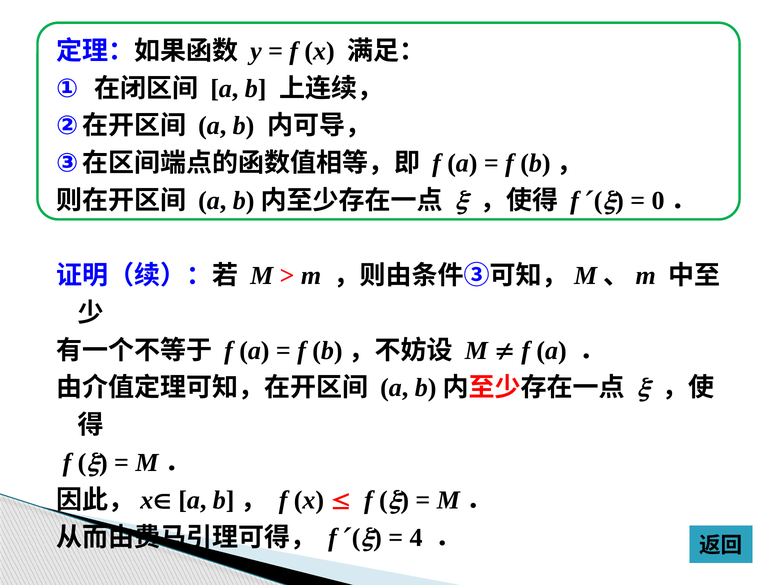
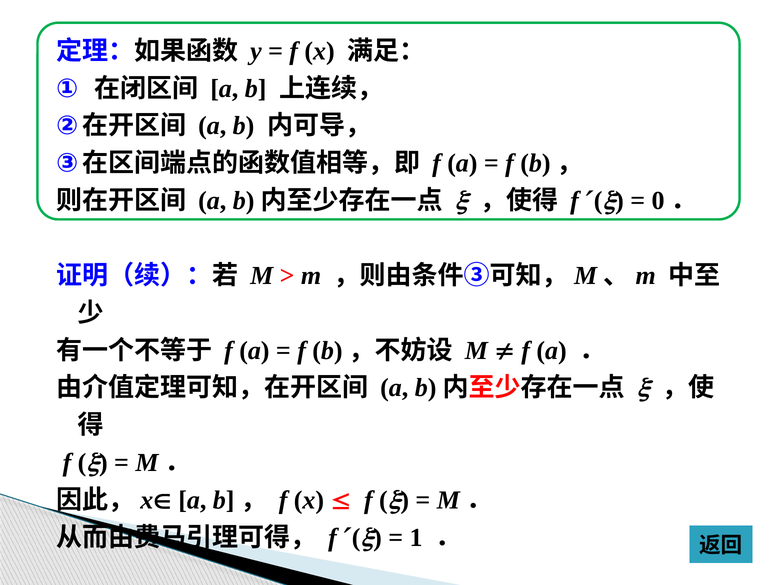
4: 4 -> 1
